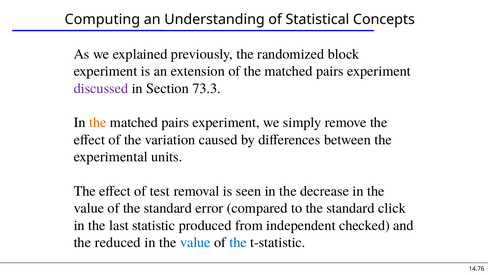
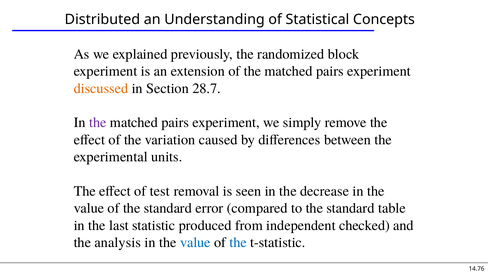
Computing: Computing -> Distributed
discussed colour: purple -> orange
73.3: 73.3 -> 28.7
the at (98, 122) colour: orange -> purple
click: click -> table
reduced: reduced -> analysis
